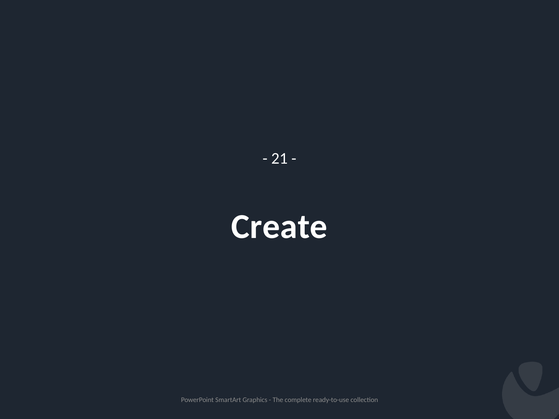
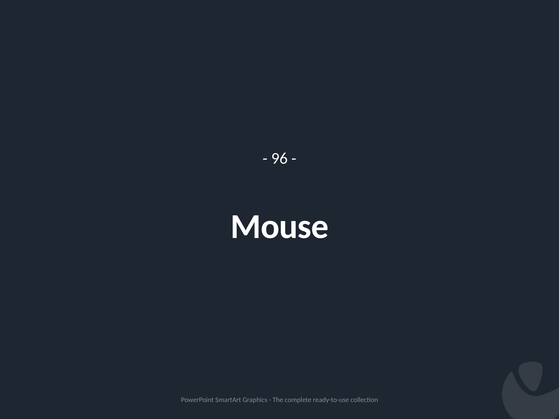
21: 21 -> 96
Create: Create -> Mouse
